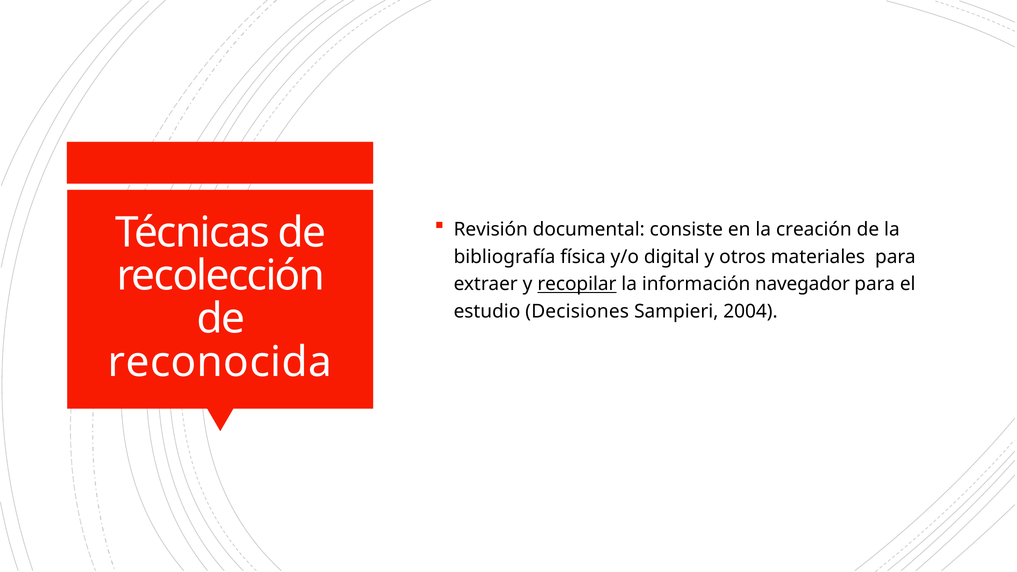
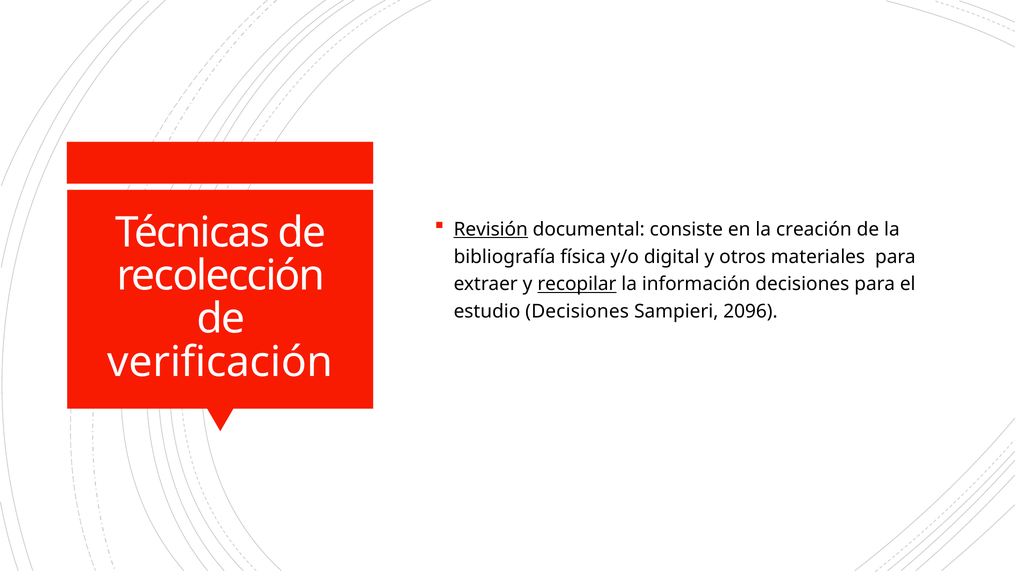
Revisión underline: none -> present
información navegador: navegador -> decisiones
2004: 2004 -> 2096
reconocida: reconocida -> verificación
